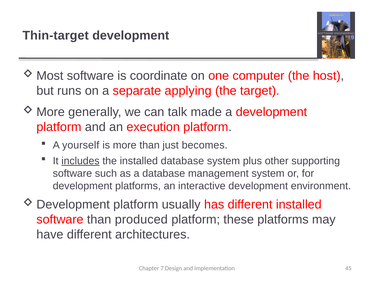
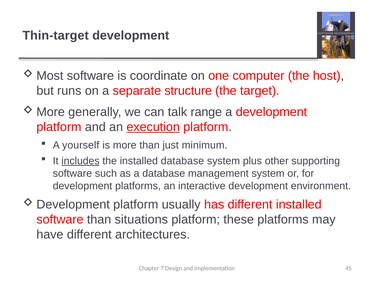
applying: applying -> structure
made: made -> range
execution underline: none -> present
becomes: becomes -> minimum
produced: produced -> situations
